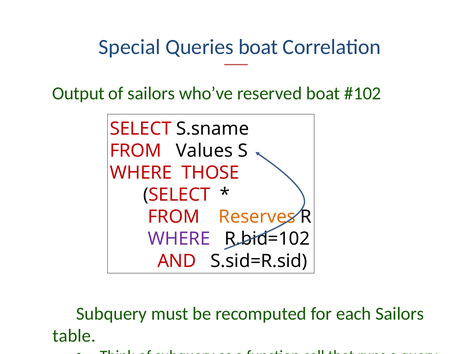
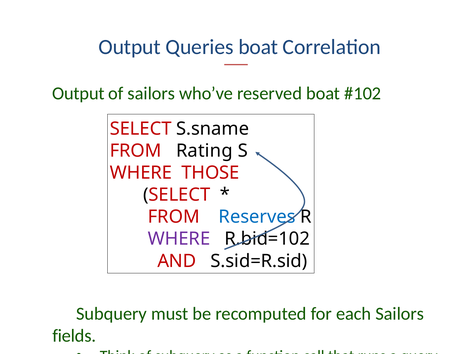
Special at (130, 47): Special -> Output
Values: Values -> Rating
Reserves colour: orange -> blue
table: table -> fields
